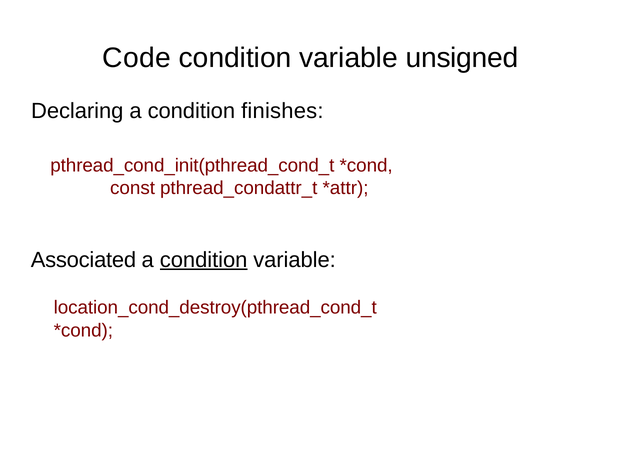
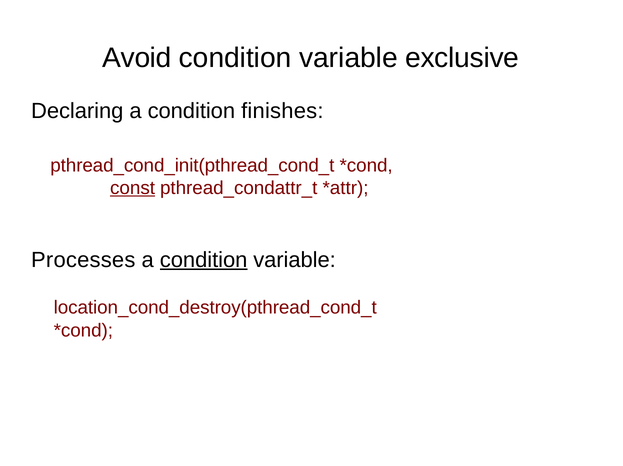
Code: Code -> Avoid
unsigned: unsigned -> exclusive
const underline: none -> present
Associated: Associated -> Processes
